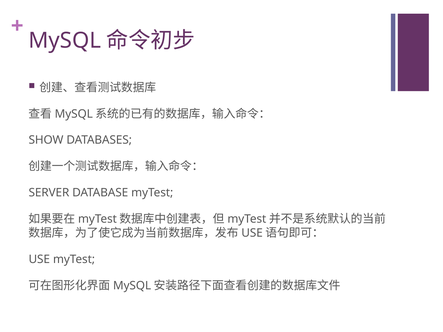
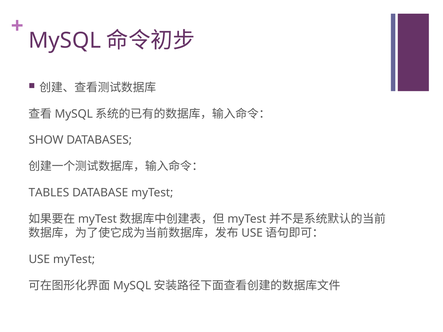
SERVER: SERVER -> TABLES
